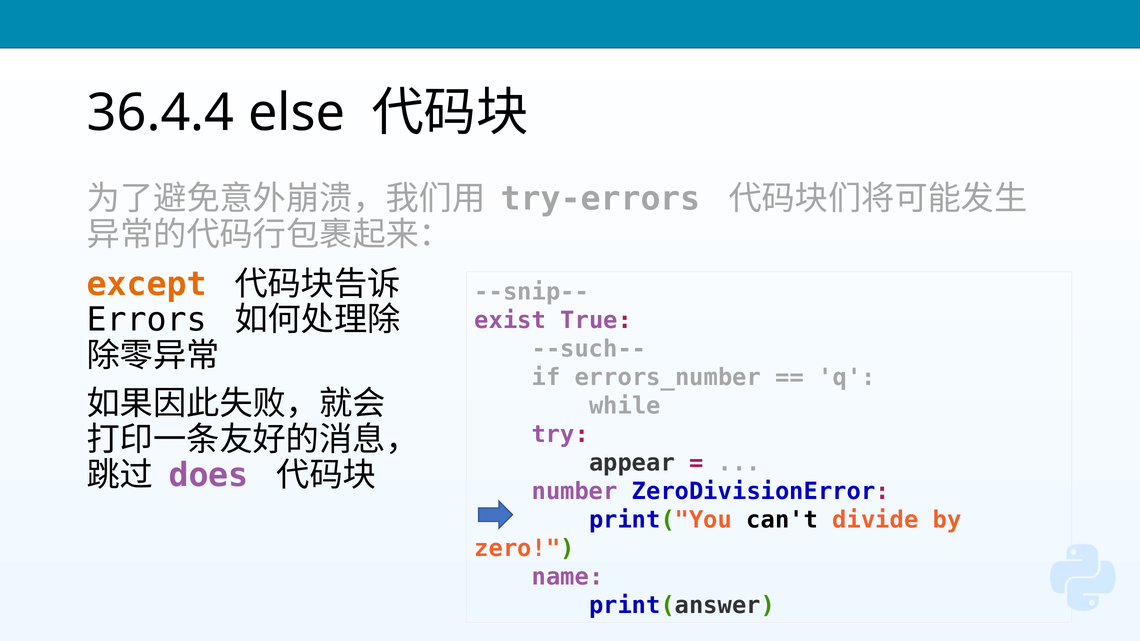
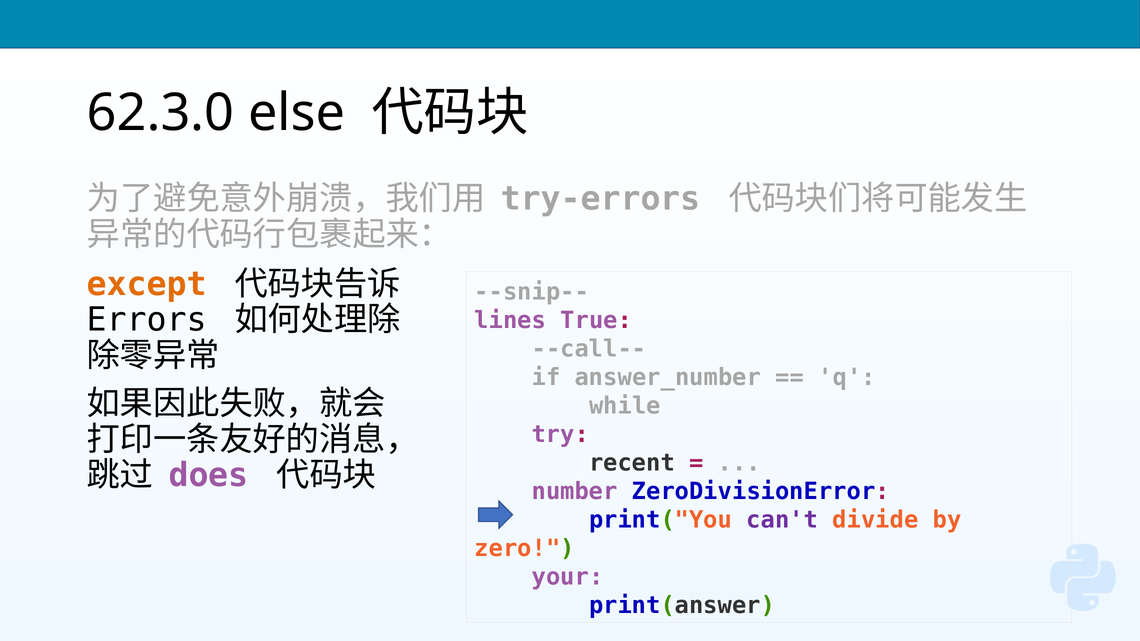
36.4.4: 36.4.4 -> 62.3.0
exist: exist -> lines
--such--: --such-- -> --call--
errors_number: errors_number -> answer_number
appear: appear -> recent
can't colour: black -> purple
name: name -> your
